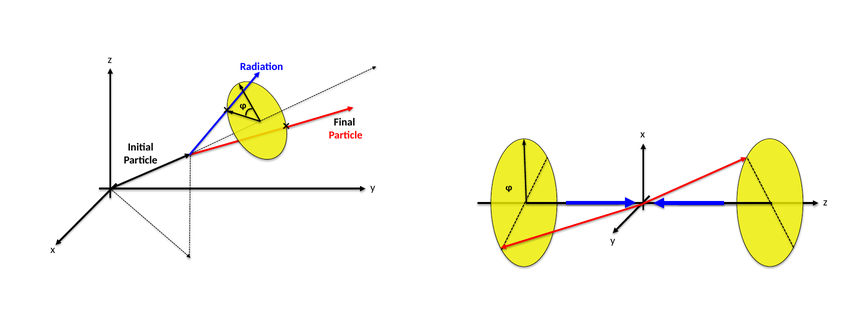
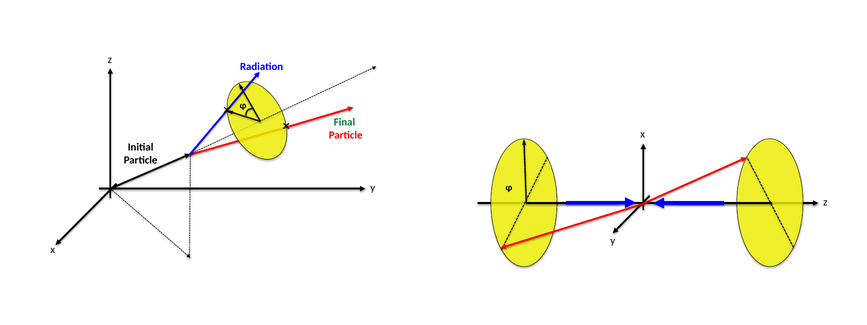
Final colour: black -> green
